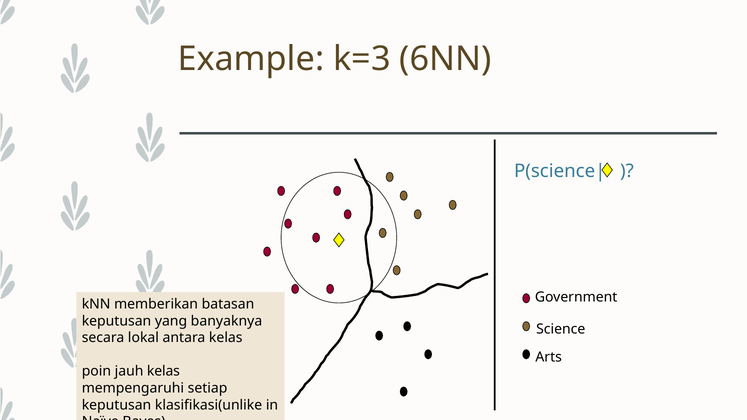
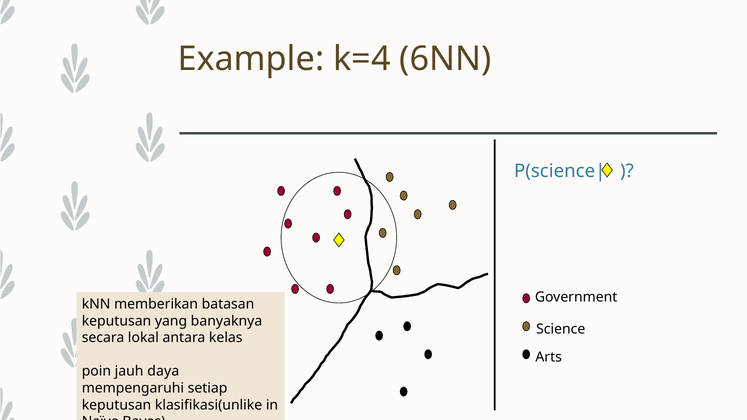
k=3: k=3 -> k=4
jauh kelas: kelas -> daya
